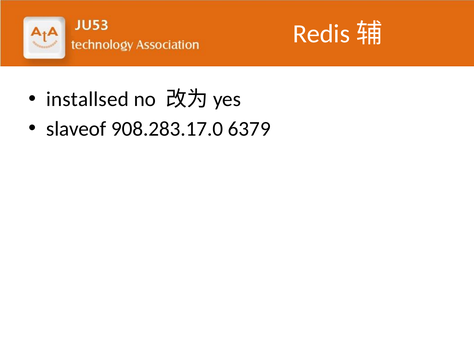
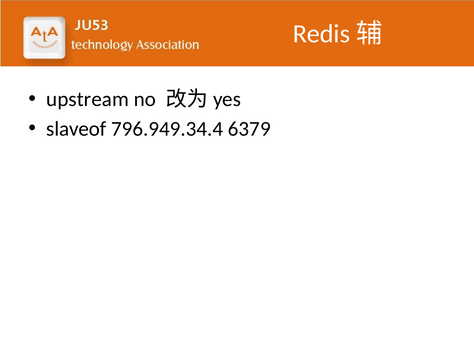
installsed: installsed -> upstream
908.283.17.0: 908.283.17.0 -> 796.949.34.4
